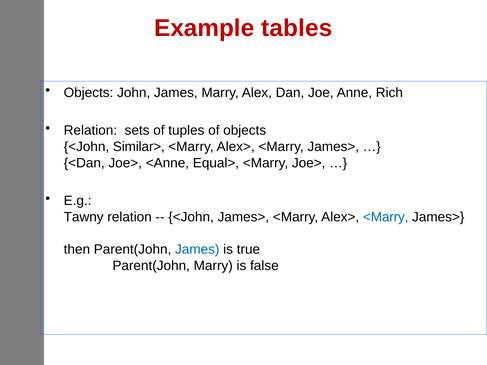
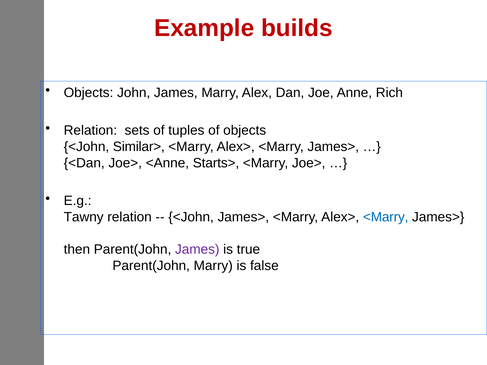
tables: tables -> builds
Equal>: Equal> -> Starts>
James at (197, 250) colour: blue -> purple
